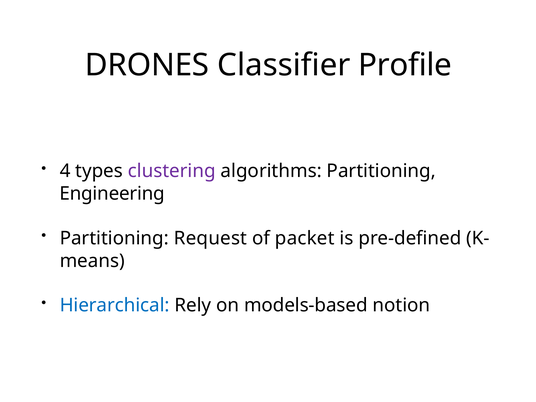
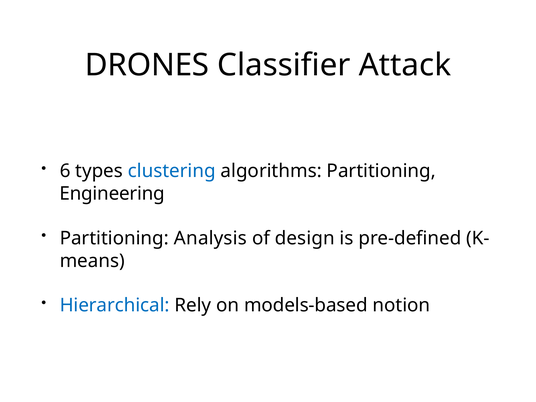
Profile: Profile -> Attack
4: 4 -> 6
clustering colour: purple -> blue
Request: Request -> Analysis
packet: packet -> design
